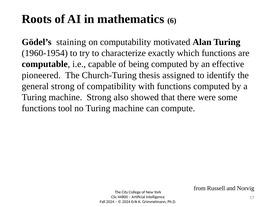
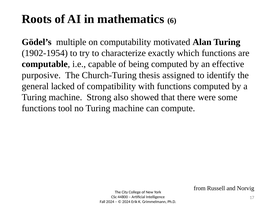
staining: staining -> multiple
1960-1954: 1960-1954 -> 1902-1954
pioneered: pioneered -> purposive
general strong: strong -> lacked
